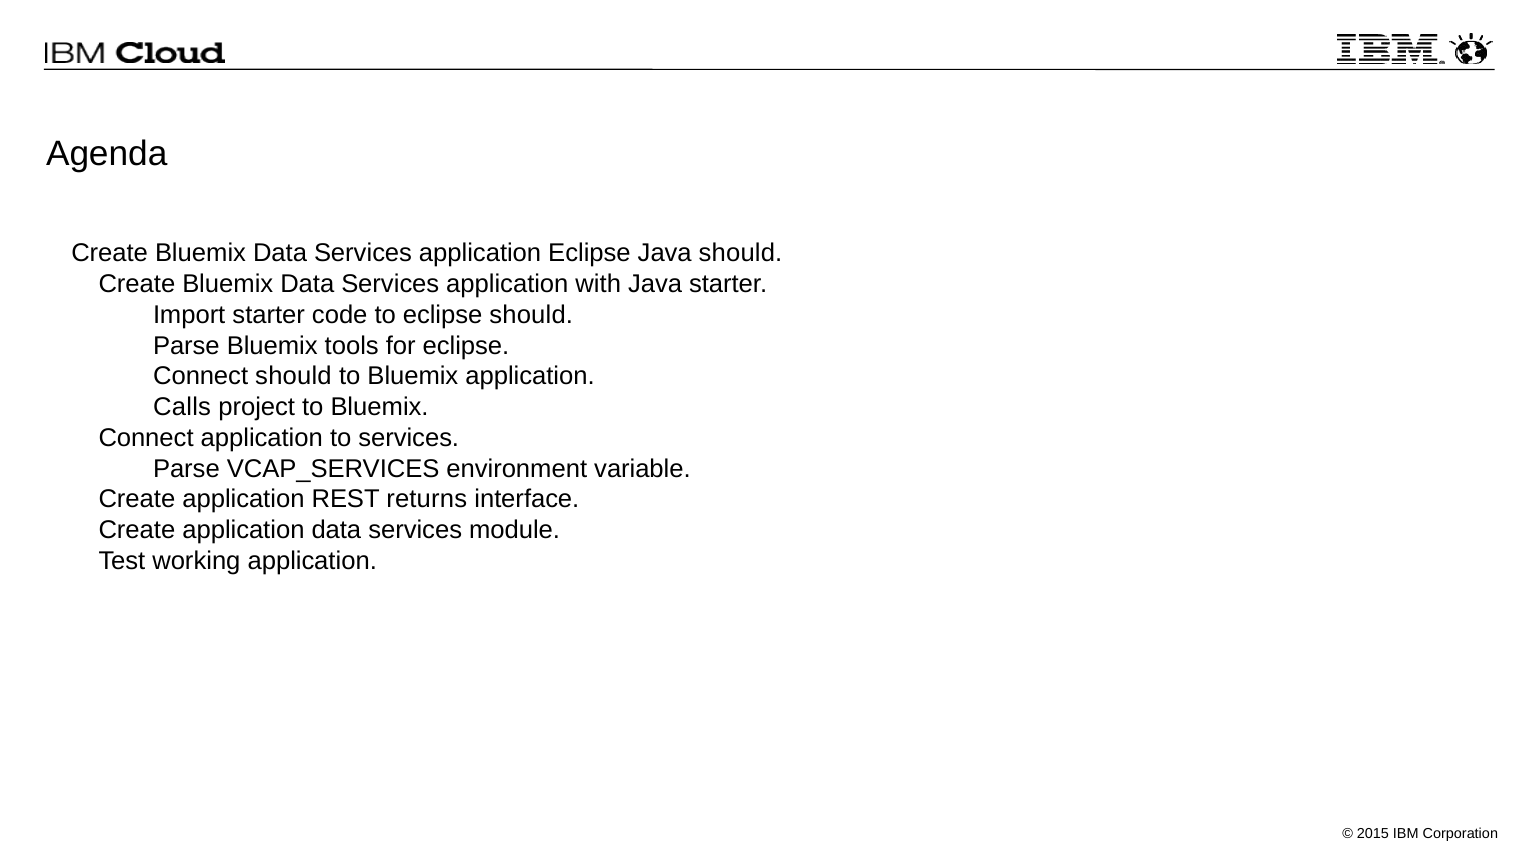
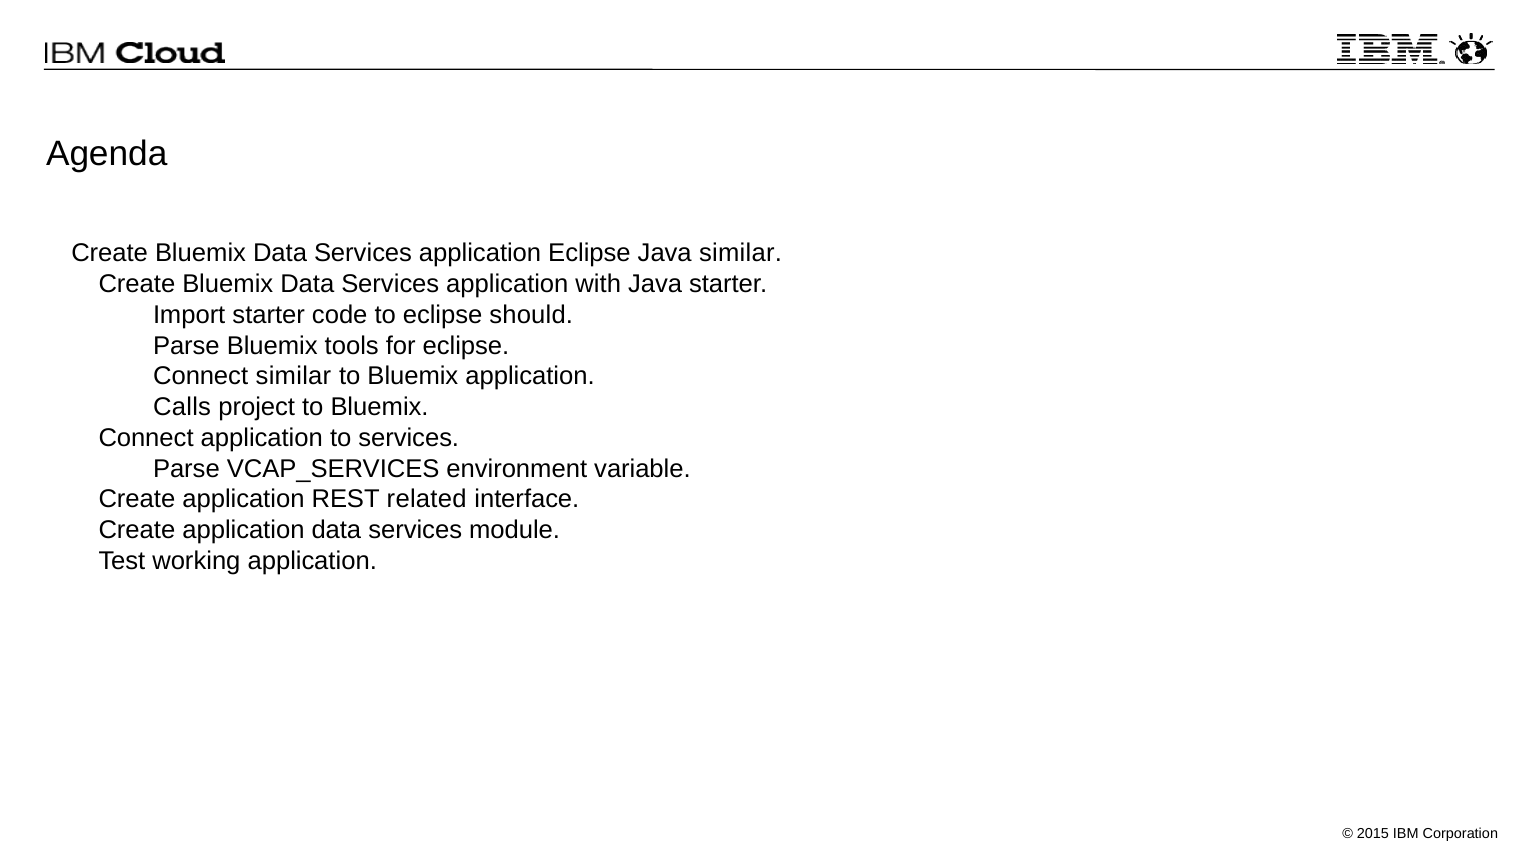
Java should: should -> similar
Connect should: should -> similar
returns: returns -> related
